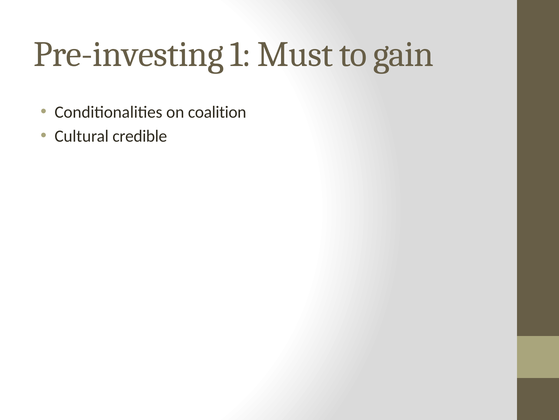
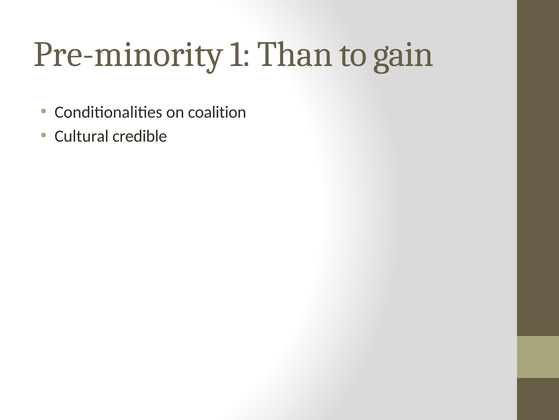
Pre-investing: Pre-investing -> Pre-minority
Must: Must -> Than
